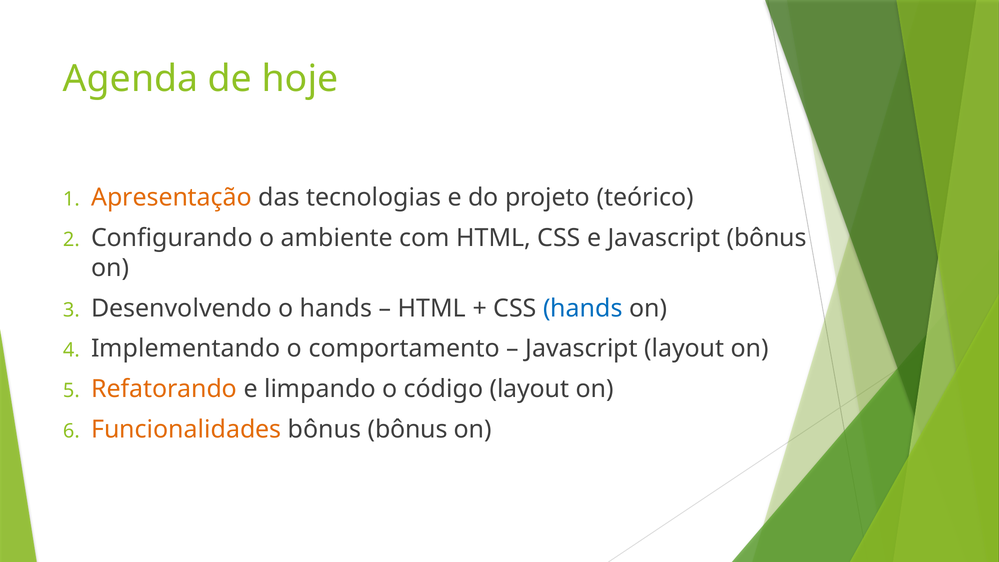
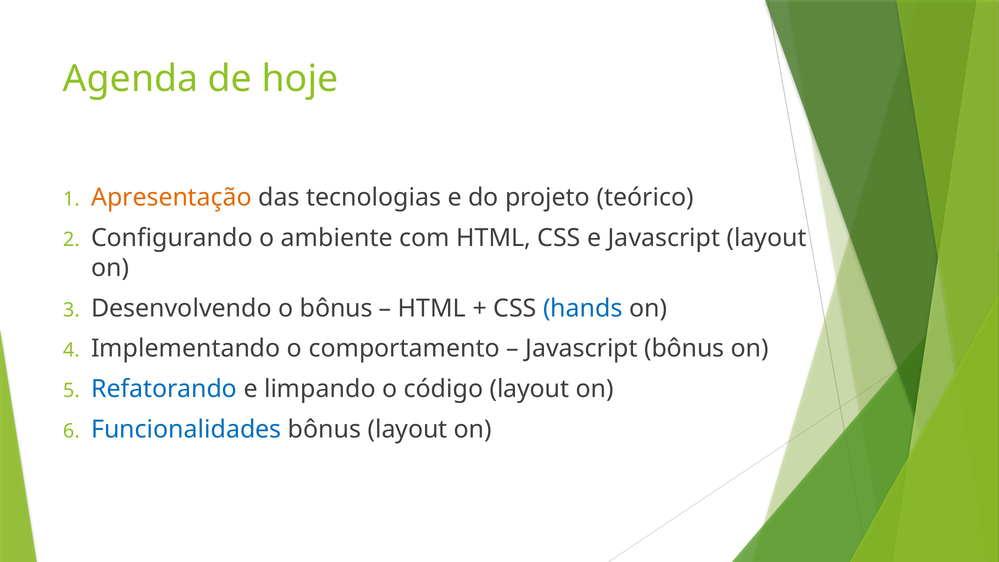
Javascript bônus: bônus -> layout
o hands: hands -> bônus
Javascript layout: layout -> bônus
Refatorando colour: orange -> blue
Funcionalidades colour: orange -> blue
bônus bônus: bônus -> layout
